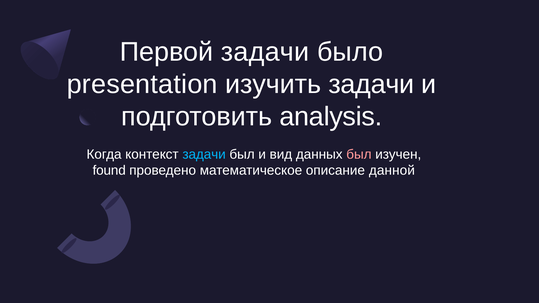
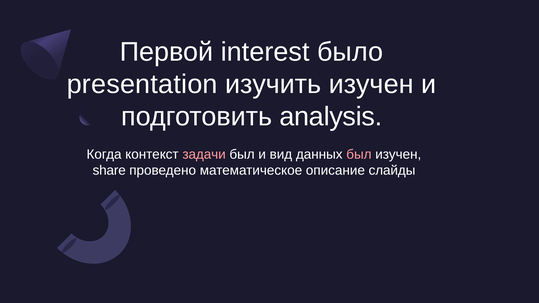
Первой задачи: задачи -> interest
изучить задачи: задачи -> изучен
задачи at (204, 154) colour: light blue -> pink
found: found -> share
данной: данной -> слайды
